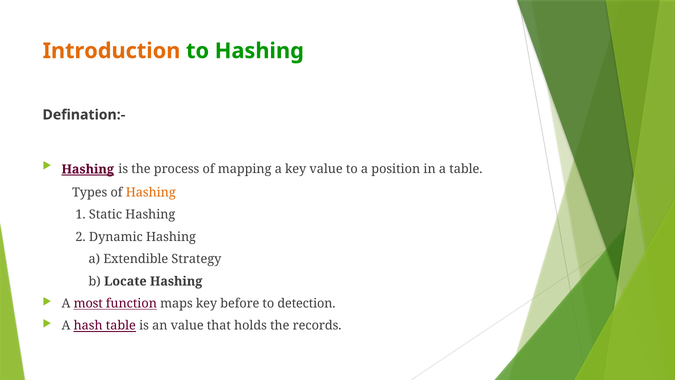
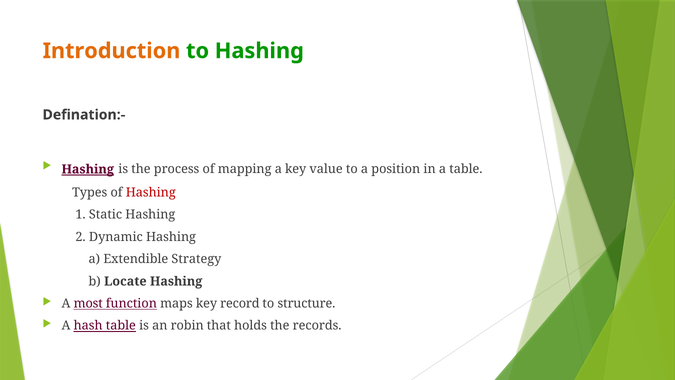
Hashing at (151, 192) colour: orange -> red
before: before -> record
detection: detection -> structure
an value: value -> robin
